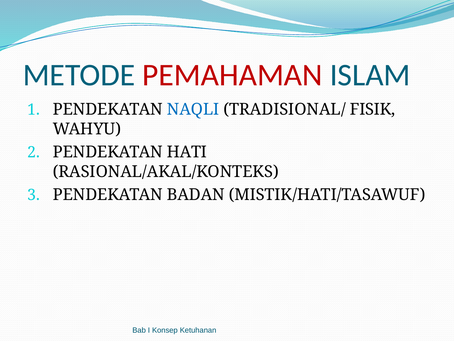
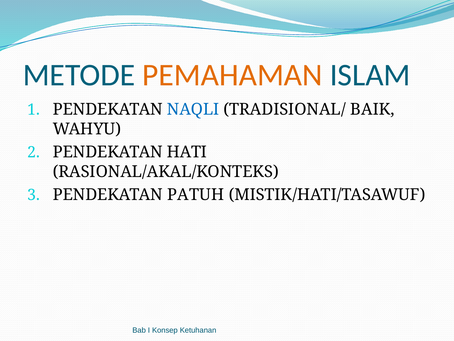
PEMAHAMAN colour: red -> orange
FISIK: FISIK -> BAIK
BADAN: BADAN -> PATUH
